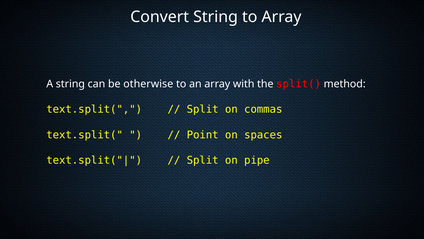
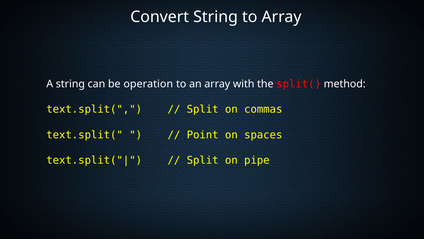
otherwise: otherwise -> operation
